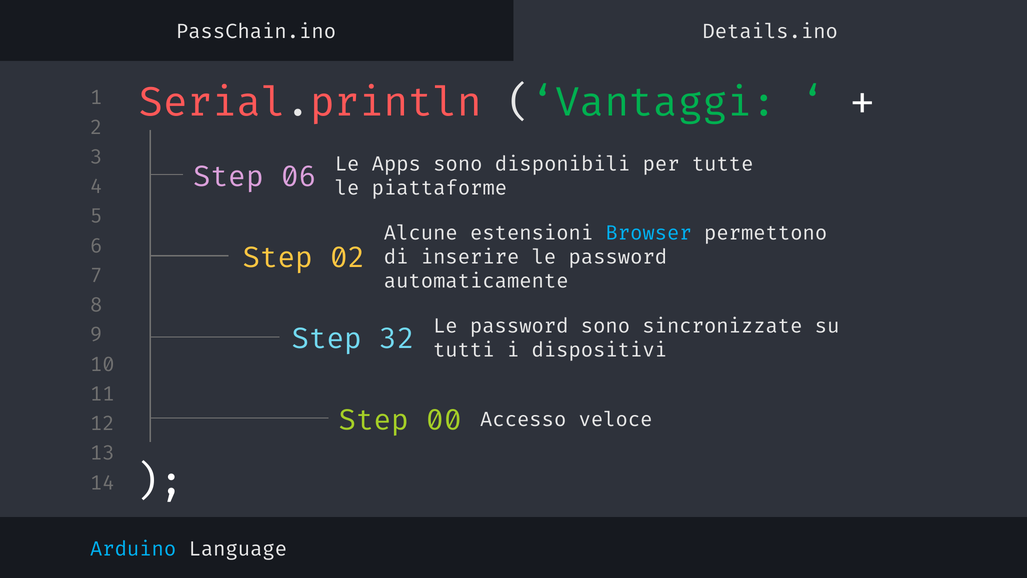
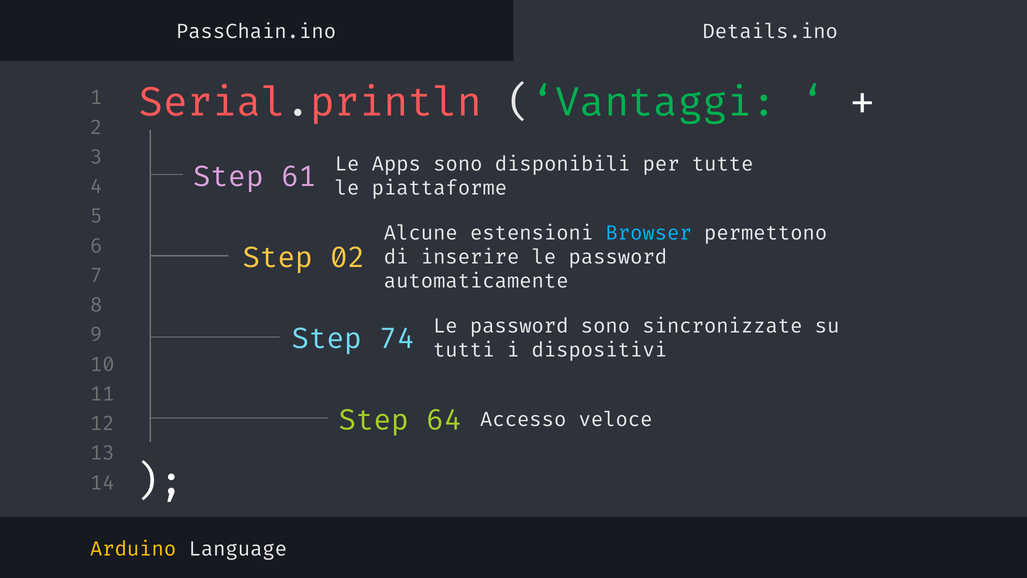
06: 06 -> 61
32: 32 -> 74
00: 00 -> 64
Arduino colour: light blue -> yellow
